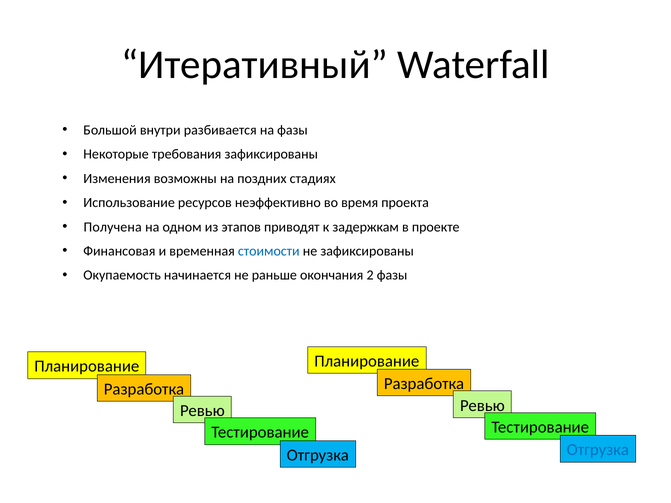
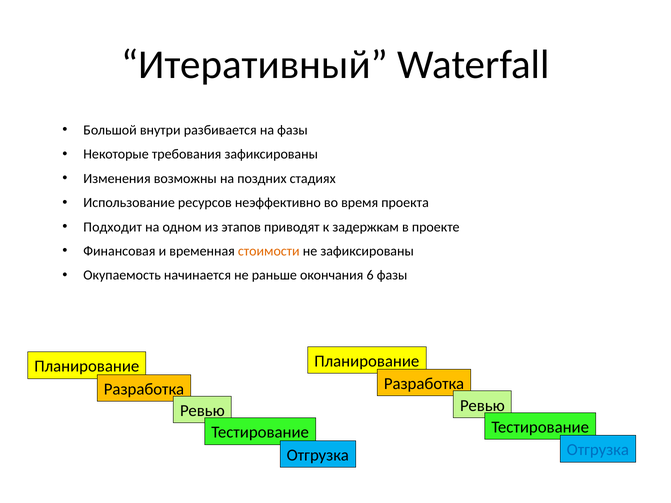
Получена: Получена -> Подходит
стоимости colour: blue -> orange
2: 2 -> 6
